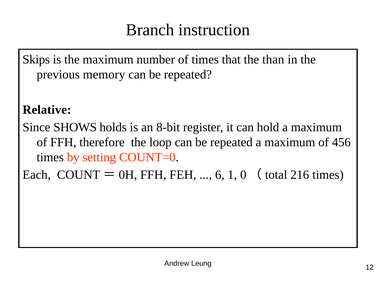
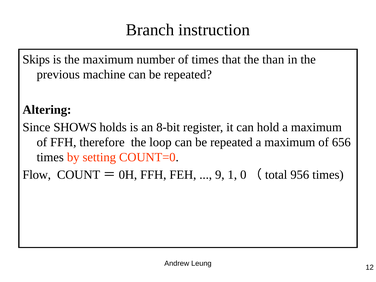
memory: memory -> machine
Relative: Relative -> Altering
456: 456 -> 656
Each: Each -> Flow
6: 6 -> 9
216: 216 -> 956
